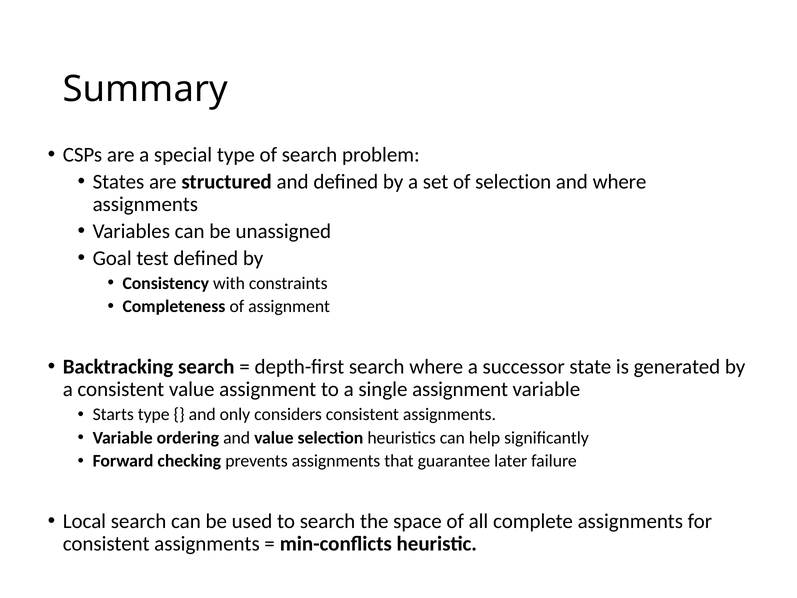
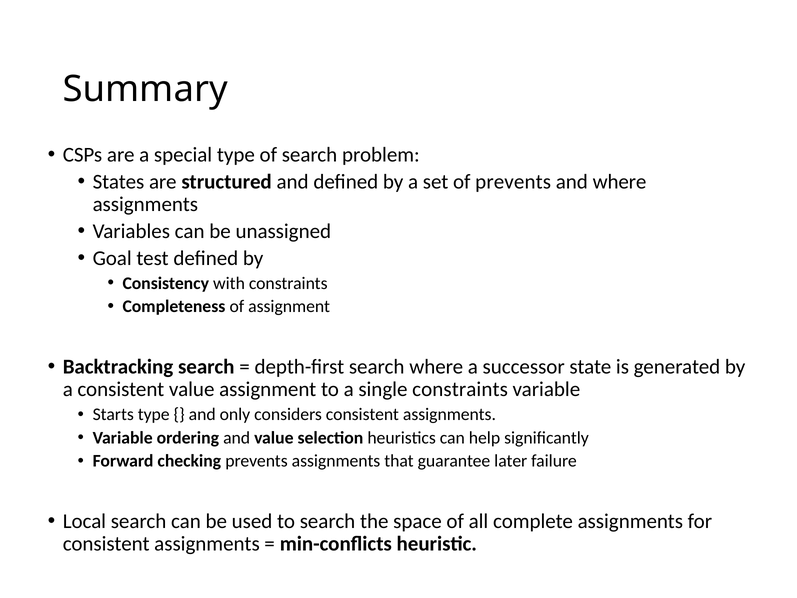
of selection: selection -> prevents
single assignment: assignment -> constraints
